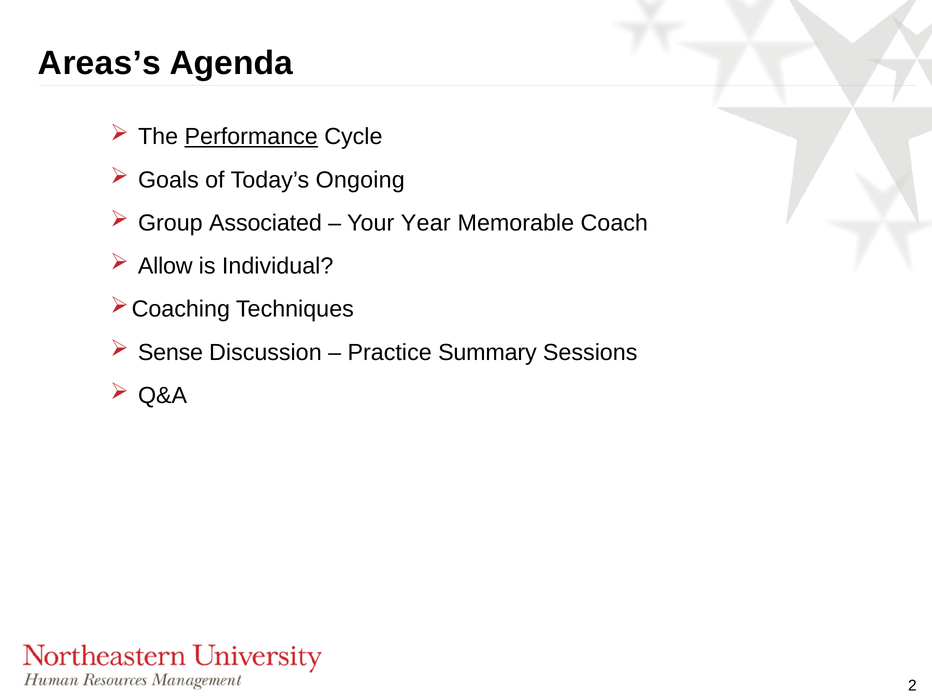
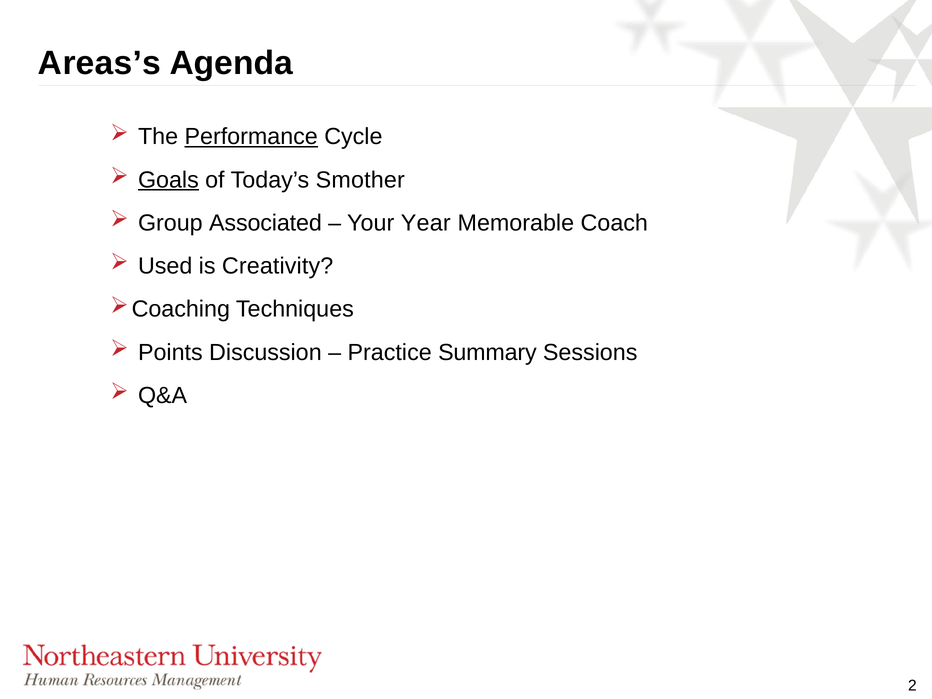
Goals underline: none -> present
Ongoing: Ongoing -> Smother
Allow: Allow -> Used
Individual: Individual -> Creativity
Sense: Sense -> Points
